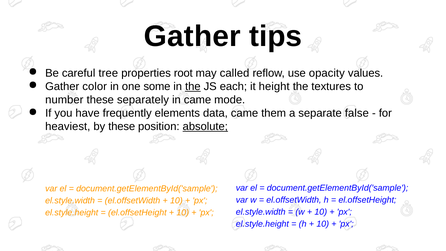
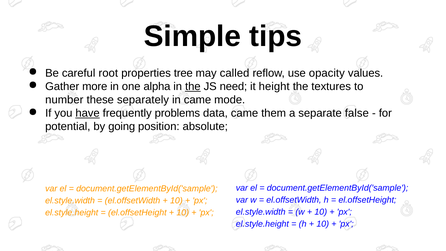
Gather at (192, 36): Gather -> Simple
tree: tree -> root
root: root -> tree
color: color -> more
some: some -> alpha
each: each -> need
have underline: none -> present
elements: elements -> problems
heaviest: heaviest -> potential
by these: these -> going
absolute underline: present -> none
